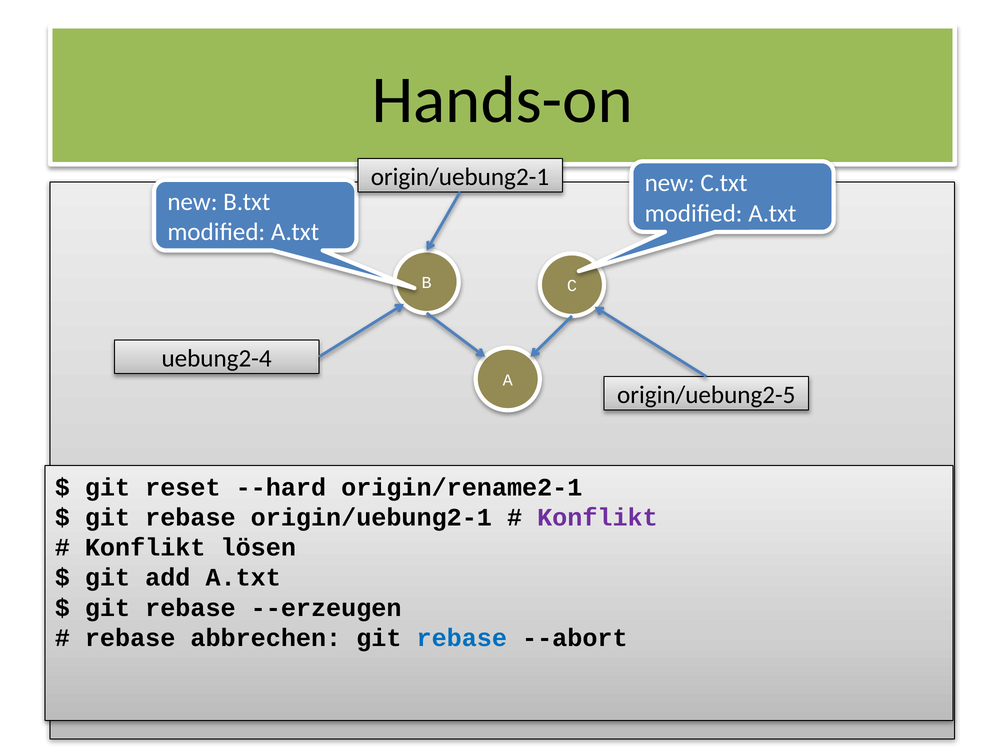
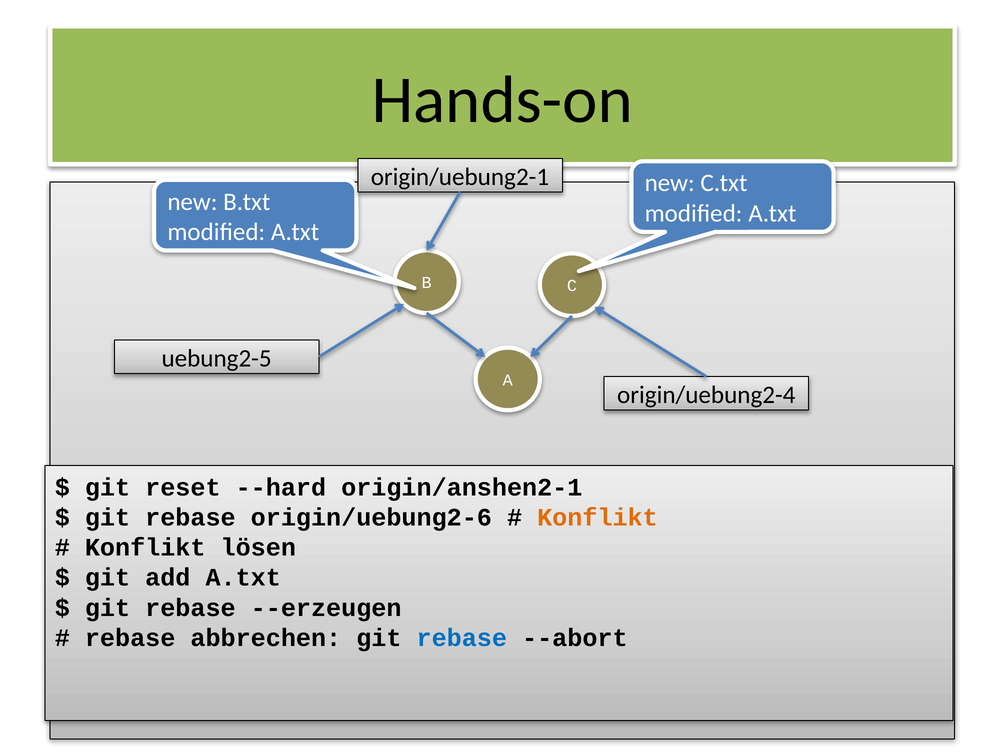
uebung2-4: uebung2-4 -> uebung2-5
origin/uebung2-5: origin/uebung2-5 -> origin/uebung2-4
origin/rename2-1: origin/rename2-1 -> origin/anshen2-1
rebase origin/uebung2-1: origin/uebung2-1 -> origin/uebung2-6
Konflikt at (597, 517) colour: purple -> orange
